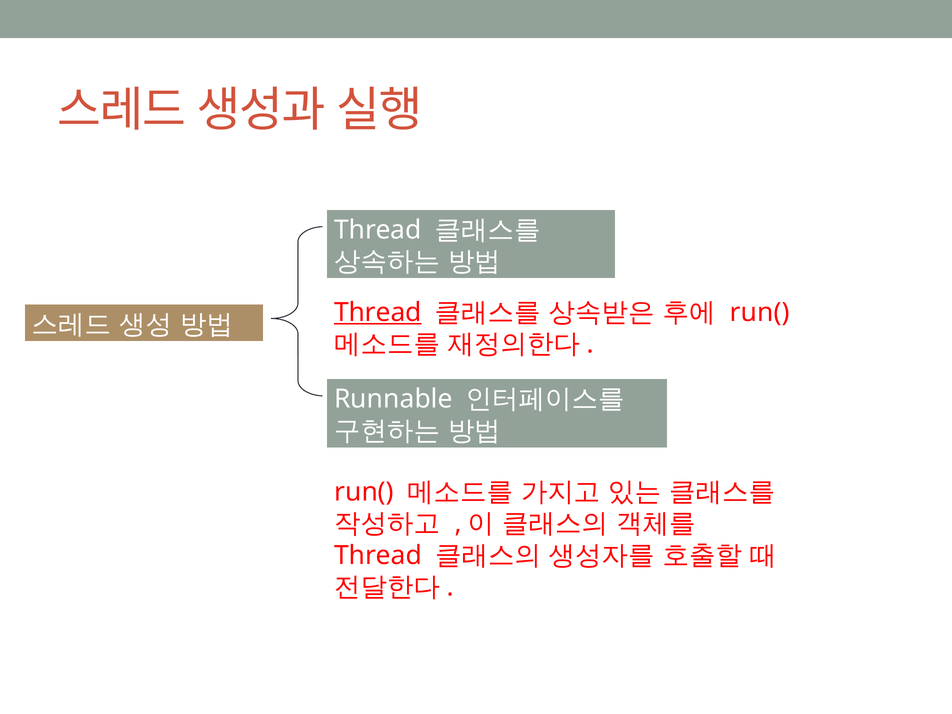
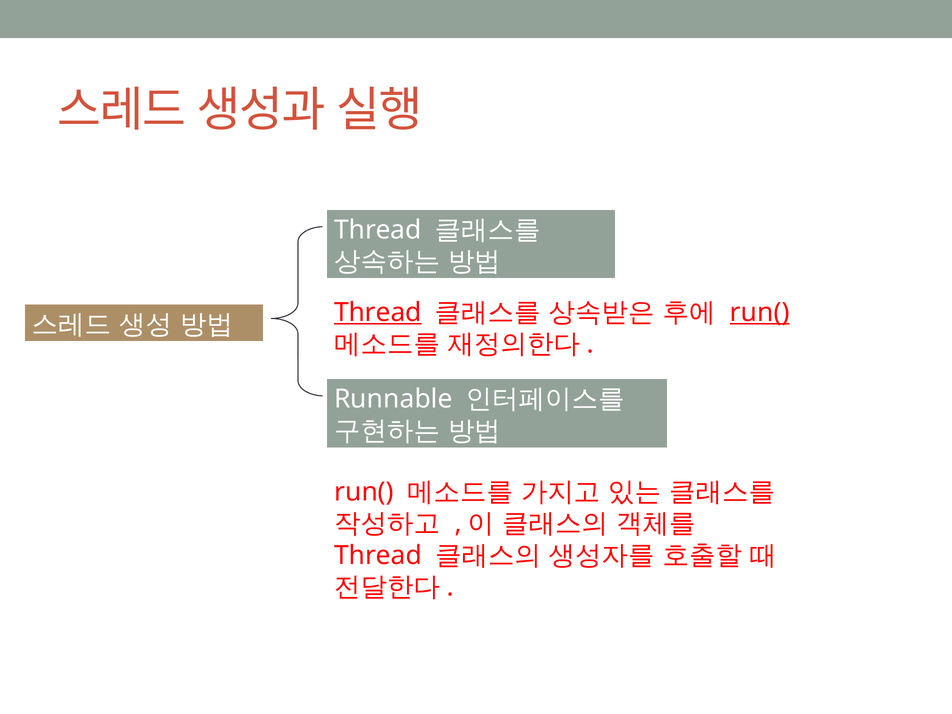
run( at (760, 312) underline: none -> present
